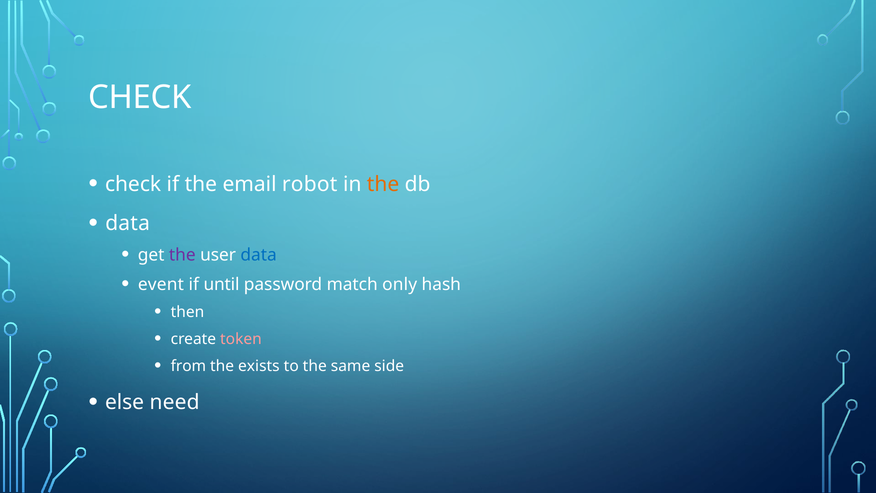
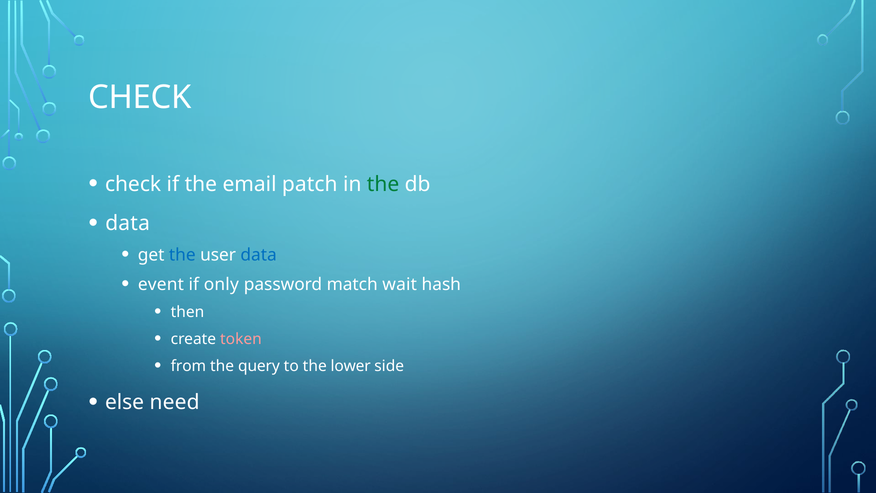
robot: robot -> patch
the at (383, 184) colour: orange -> green
the at (182, 255) colour: purple -> blue
until: until -> only
only: only -> wait
exists: exists -> query
same: same -> lower
